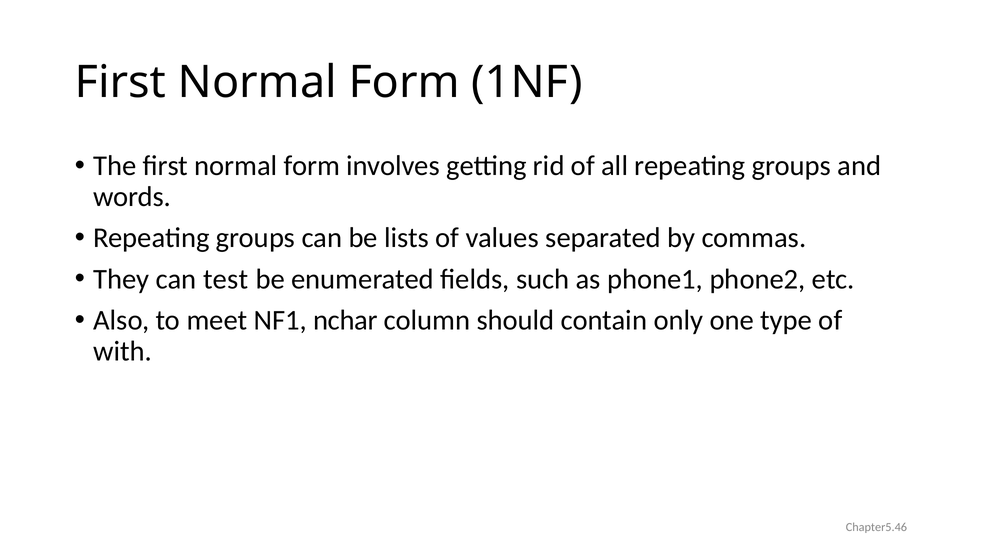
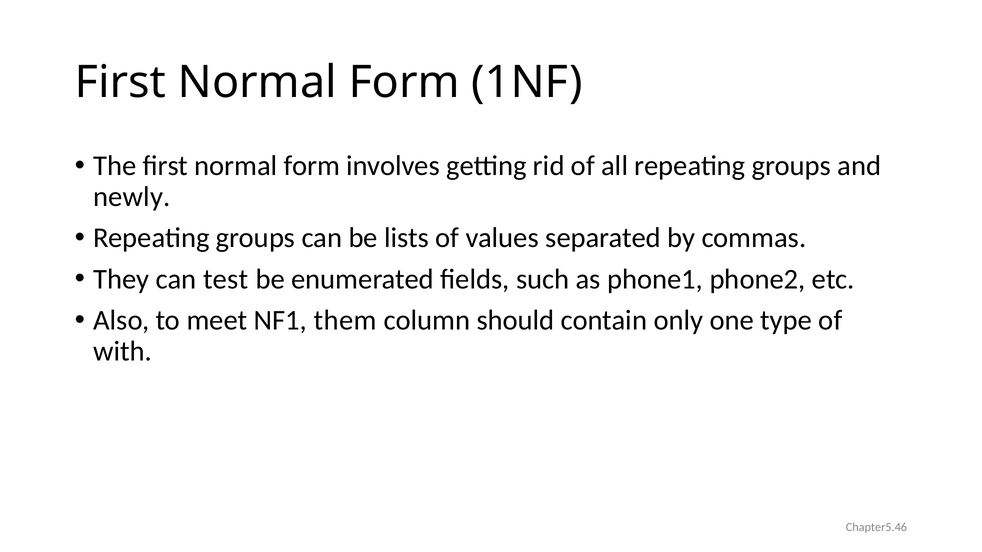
words: words -> newly
nchar: nchar -> them
